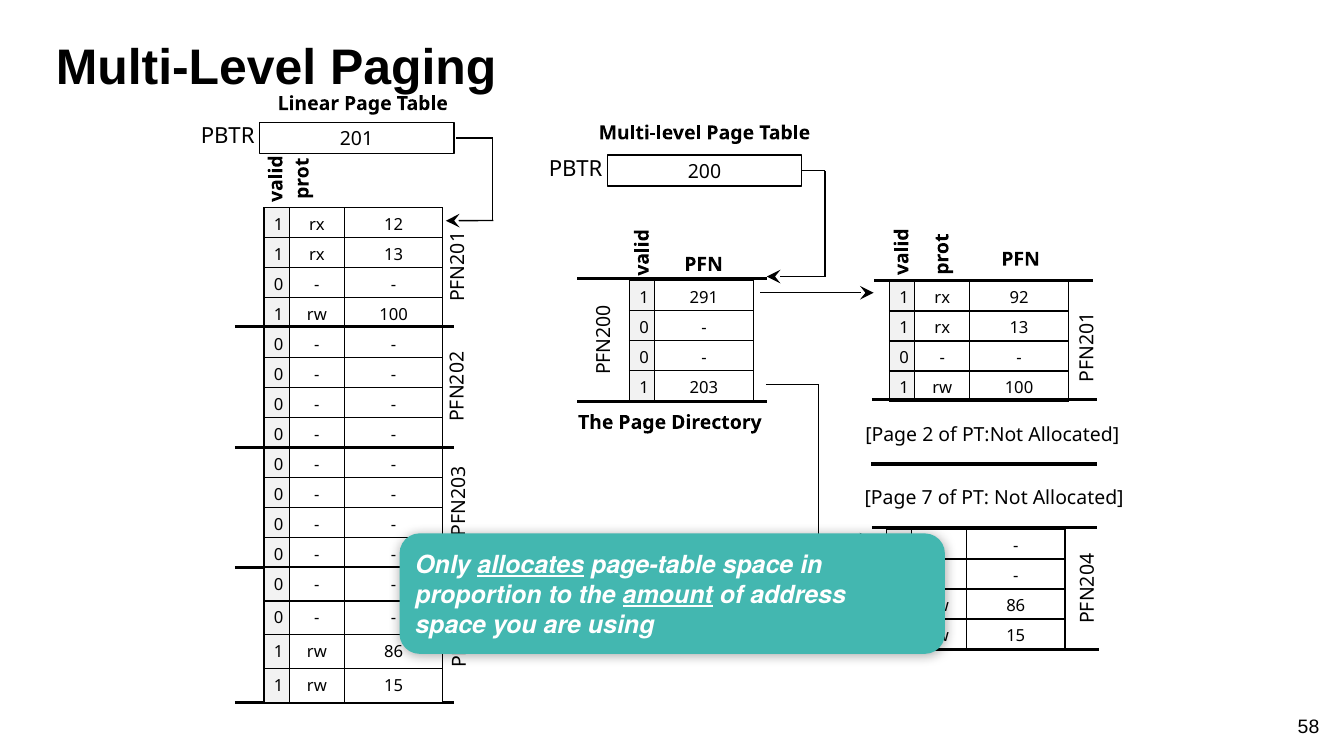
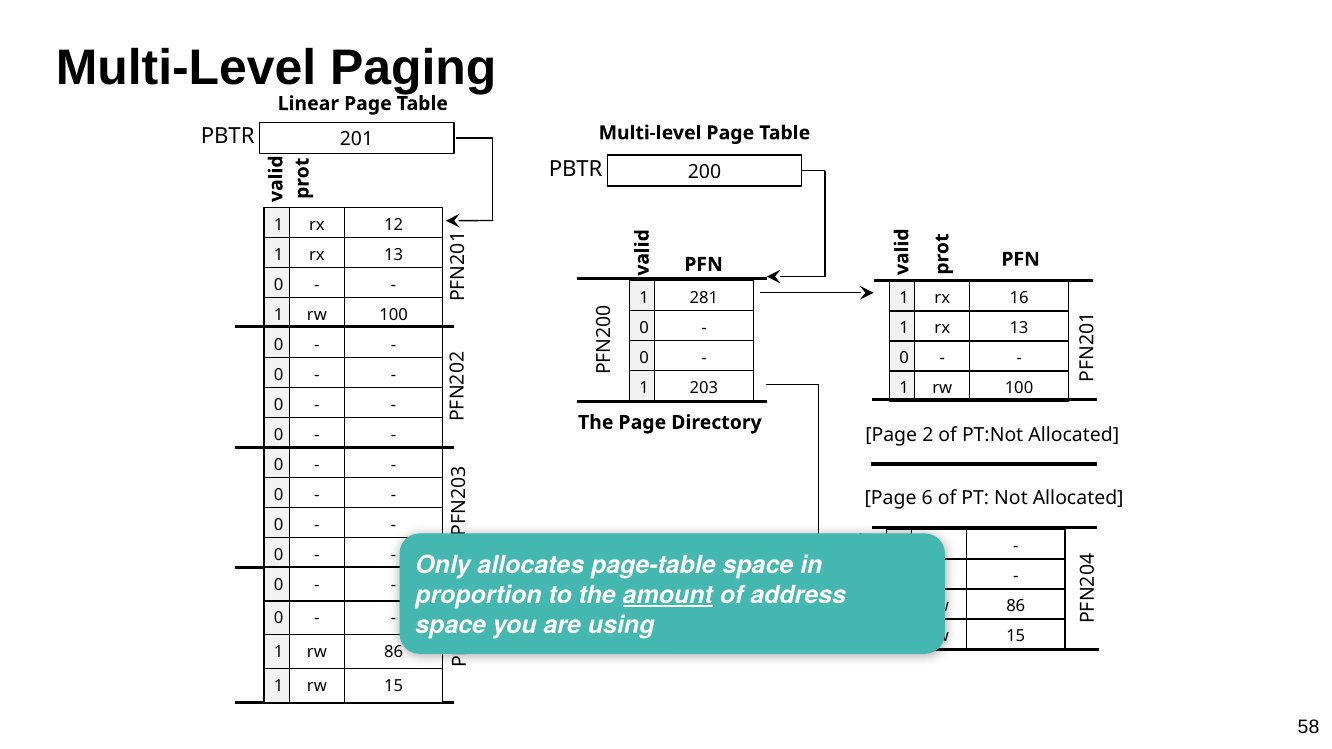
291: 291 -> 281
92: 92 -> 16
7: 7 -> 6
allocates underline: present -> none
